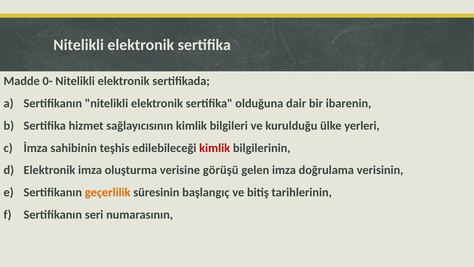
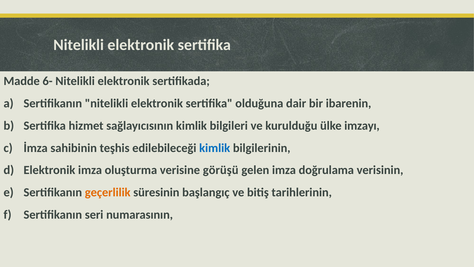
0-: 0- -> 6-
yerleri: yerleri -> imzayı
kimlik at (215, 148) colour: red -> blue
